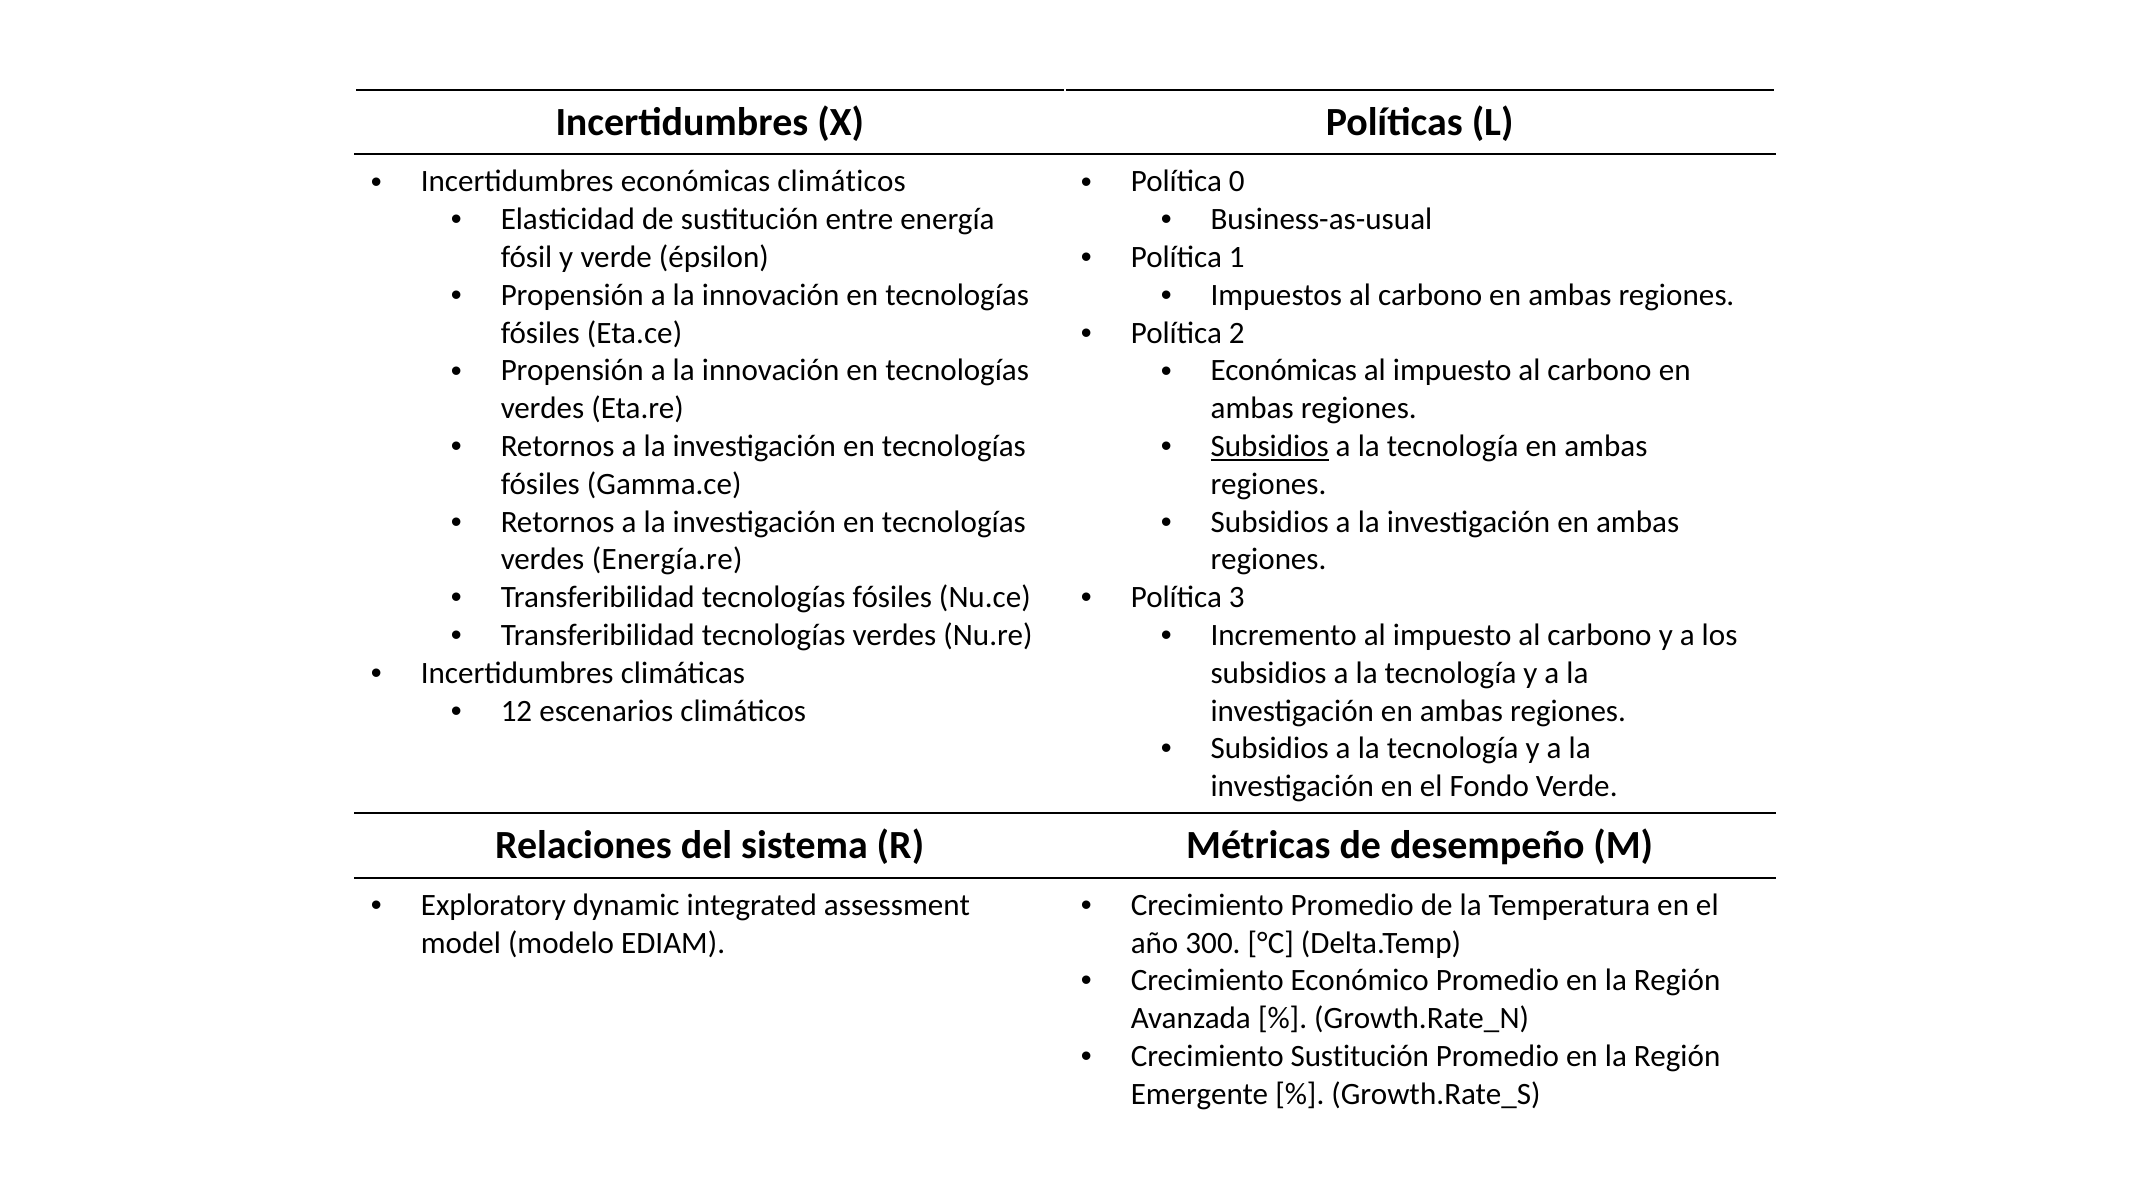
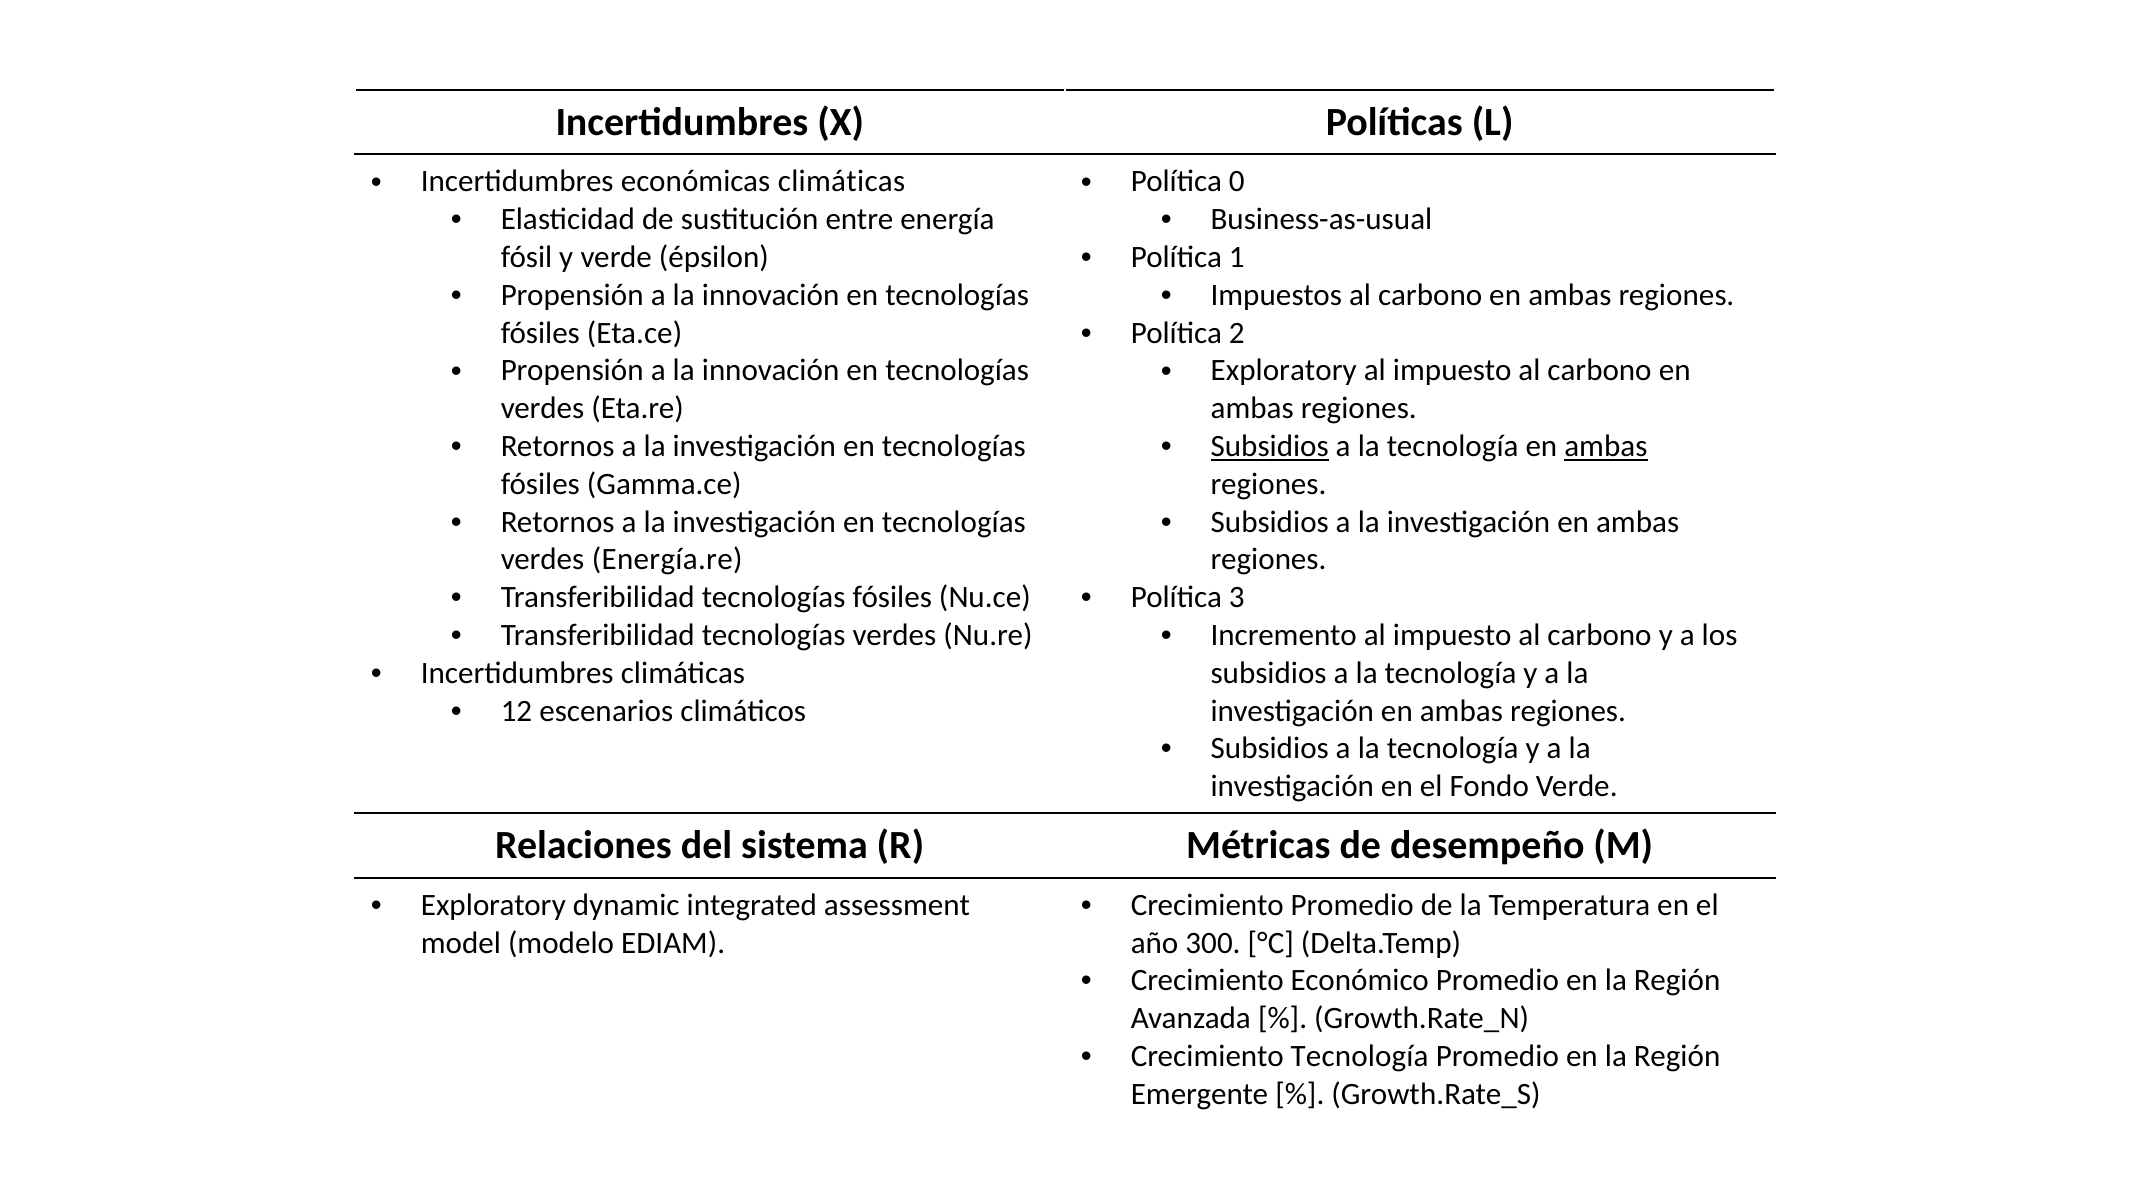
económicas climáticos: climáticos -> climáticas
Económicas at (1284, 371): Económicas -> Exploratory
ambas at (1606, 446) underline: none -> present
Crecimiento Sustitución: Sustitución -> Tecnología
